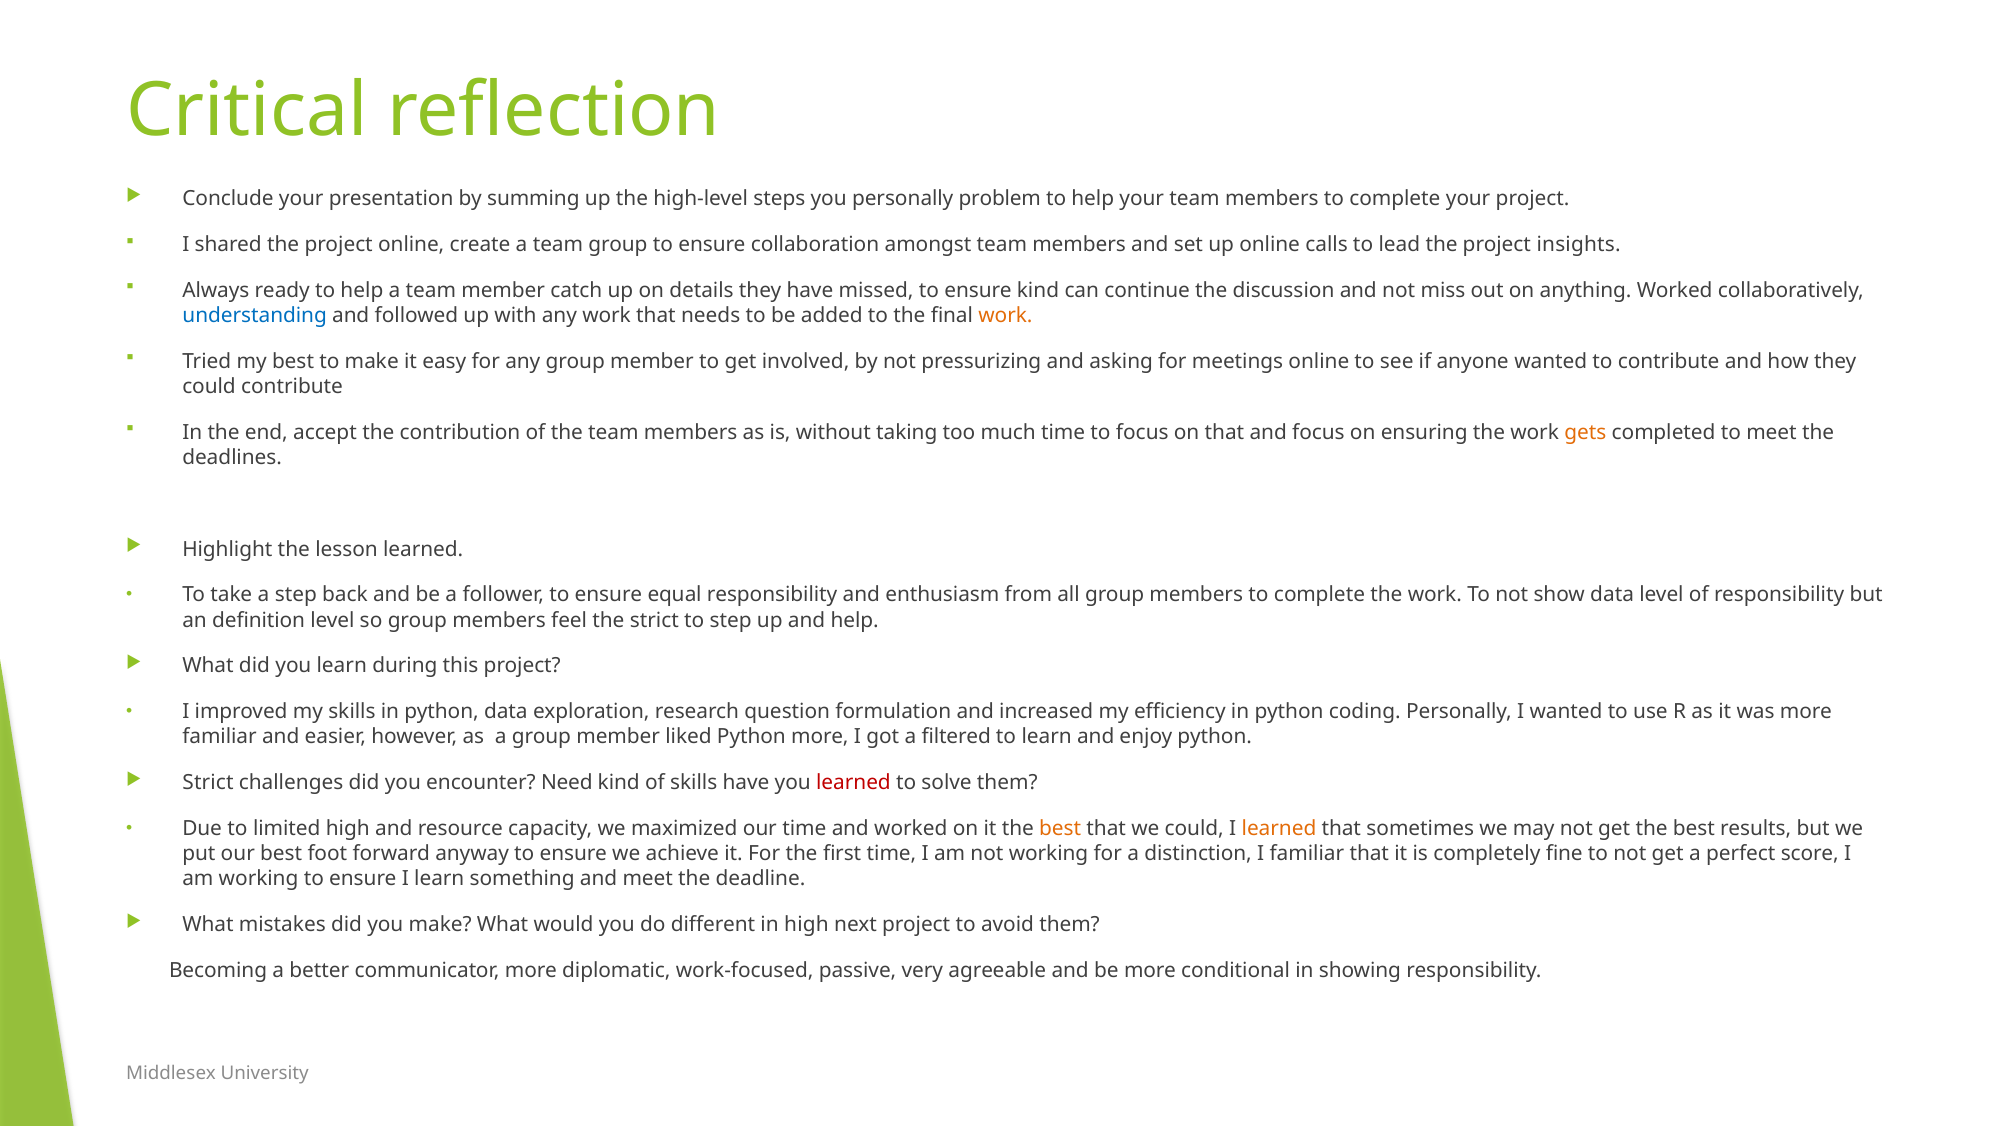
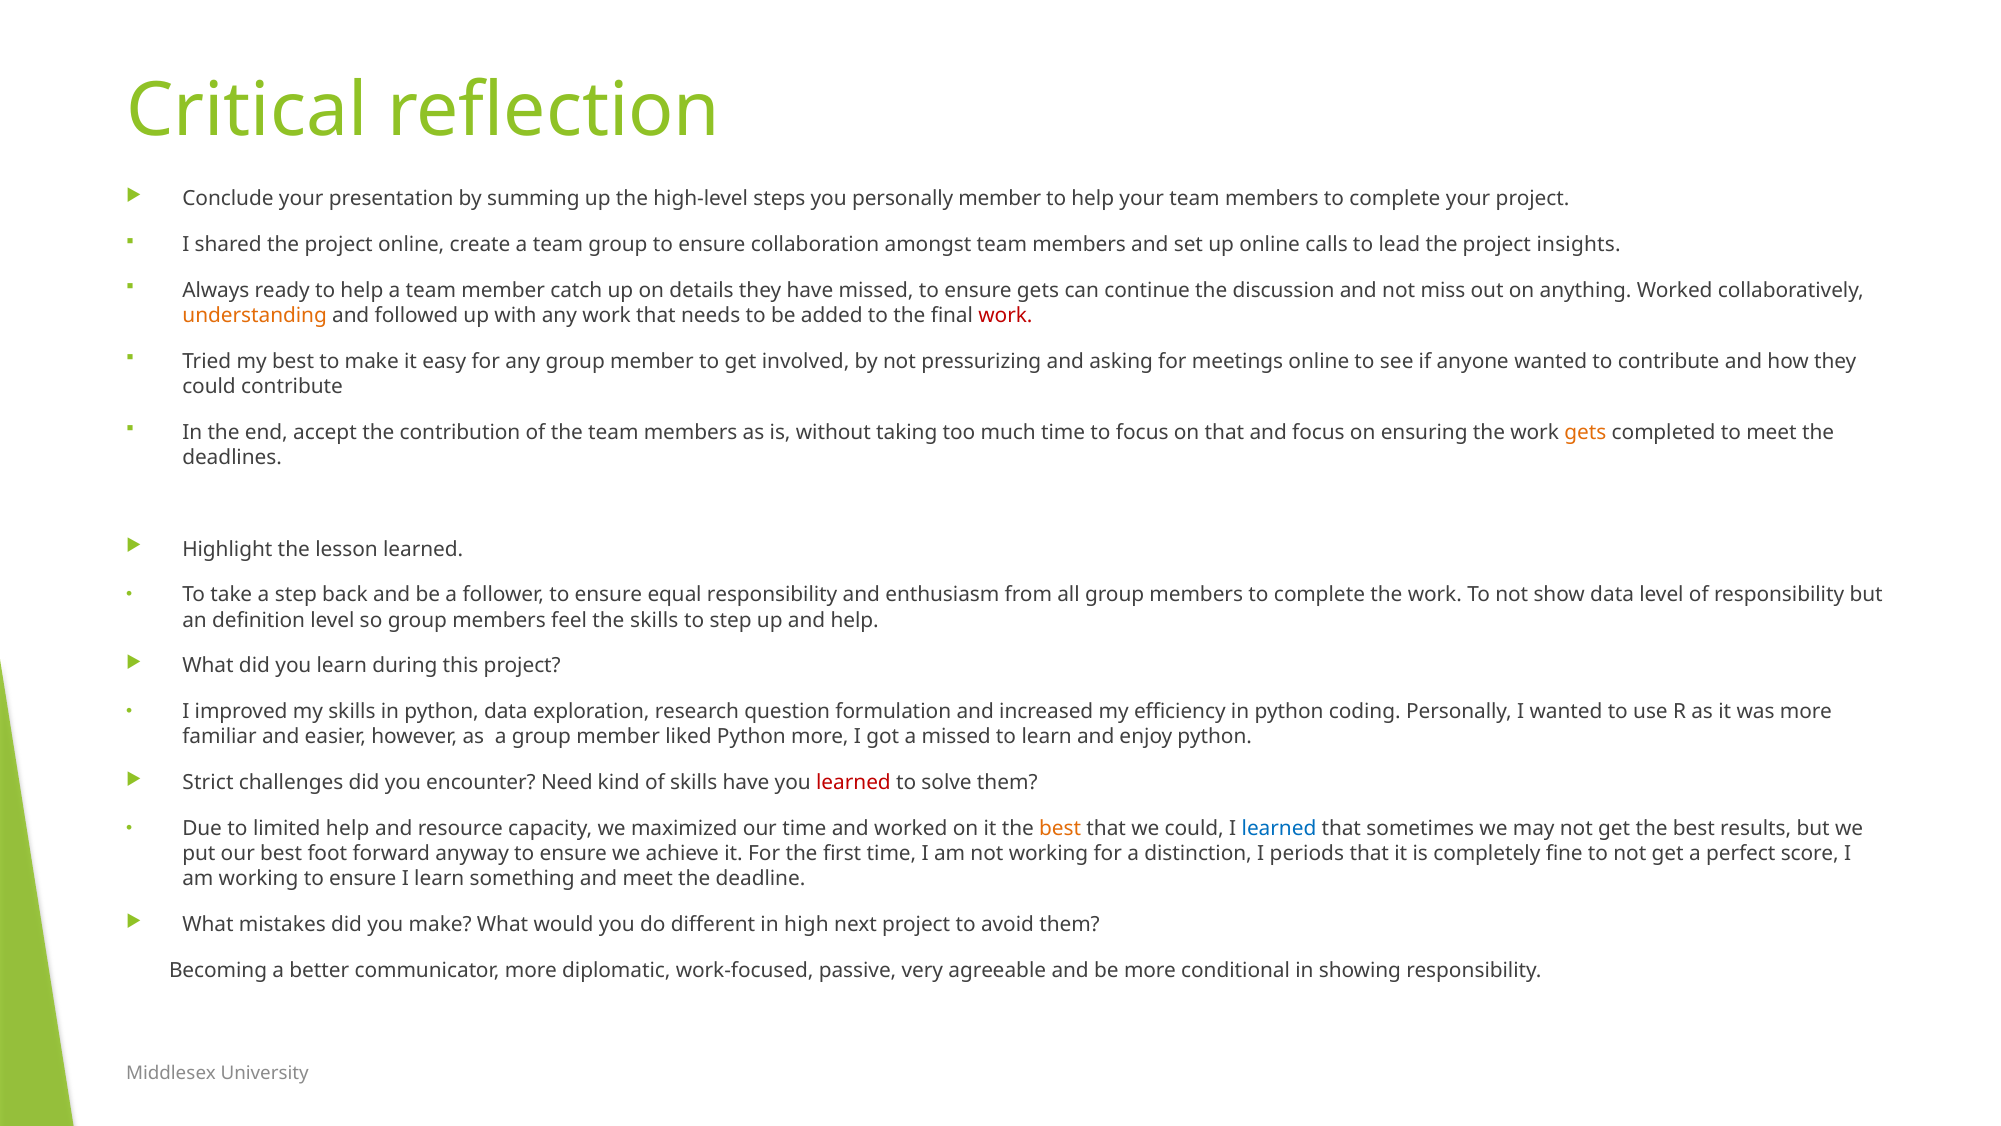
personally problem: problem -> member
ensure kind: kind -> gets
understanding colour: blue -> orange
work at (1005, 315) colour: orange -> red
the strict: strict -> skills
a filtered: filtered -> missed
limited high: high -> help
learned at (1279, 829) colour: orange -> blue
I familiar: familiar -> periods
